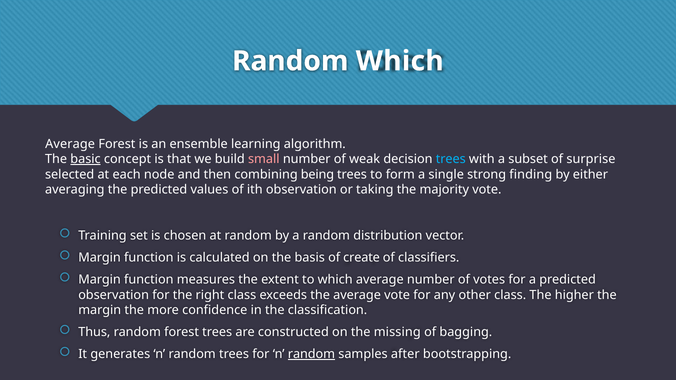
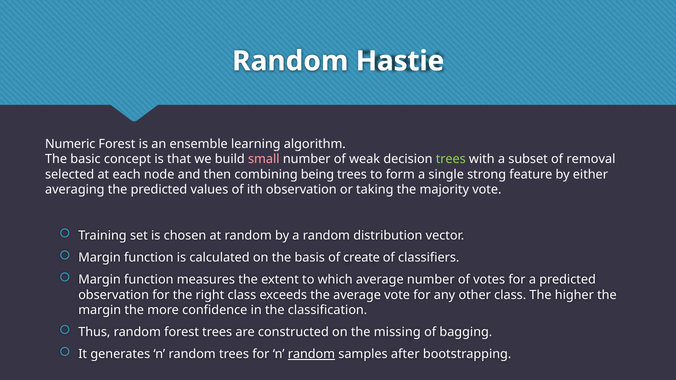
Random Which: Which -> Hastie
Average at (70, 144): Average -> Numeric
basic underline: present -> none
trees at (451, 159) colour: light blue -> light green
surprise: surprise -> removal
finding: finding -> feature
